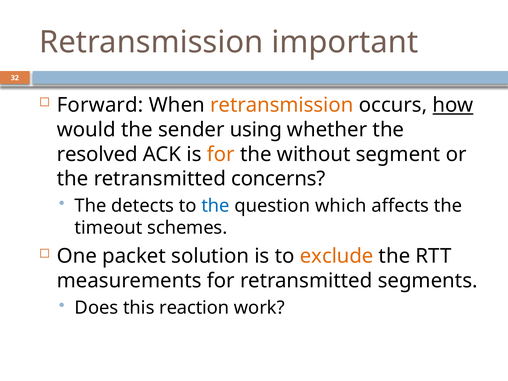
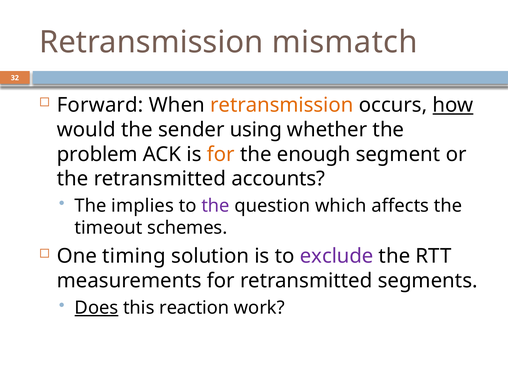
important: important -> mismatch
resolved: resolved -> problem
without: without -> enough
concerns: concerns -> accounts
detects: detects -> implies
the at (216, 206) colour: blue -> purple
packet: packet -> timing
exclude colour: orange -> purple
Does underline: none -> present
